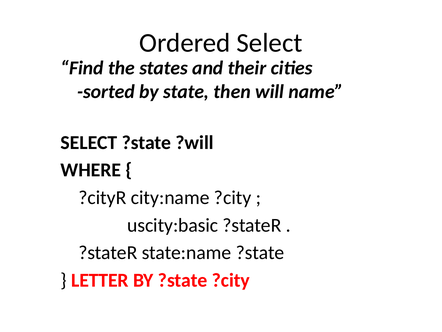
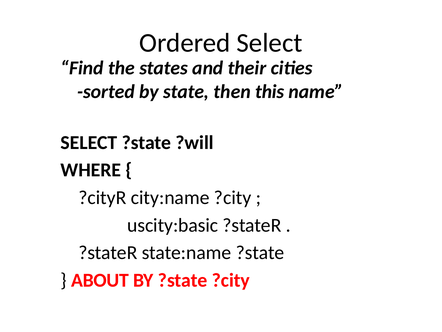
will: will -> this
LETTER: LETTER -> ABOUT
